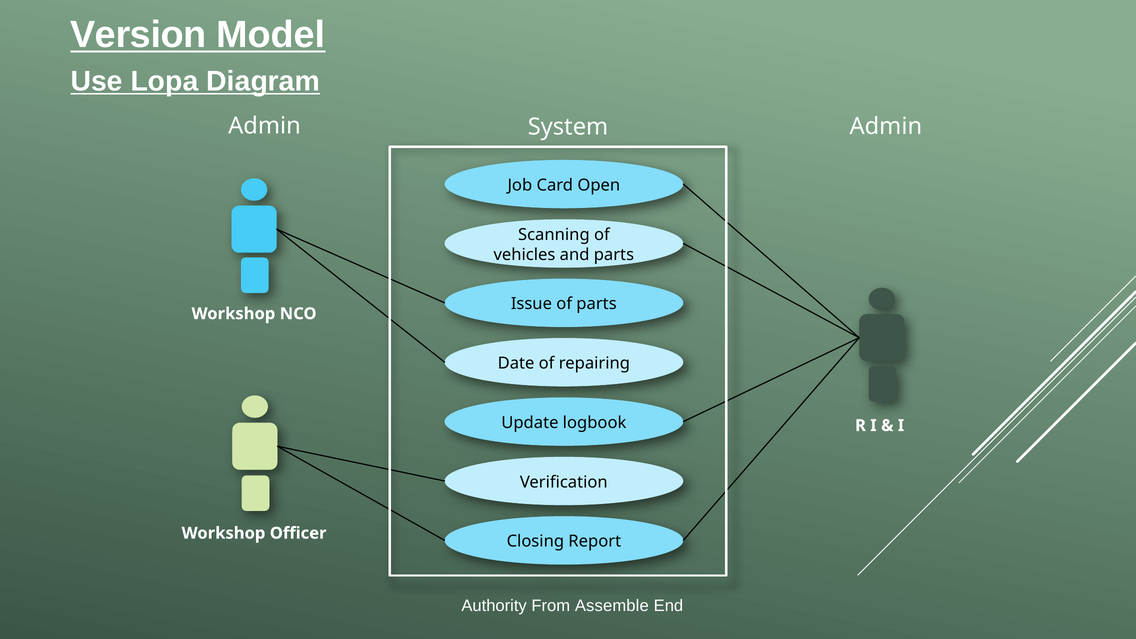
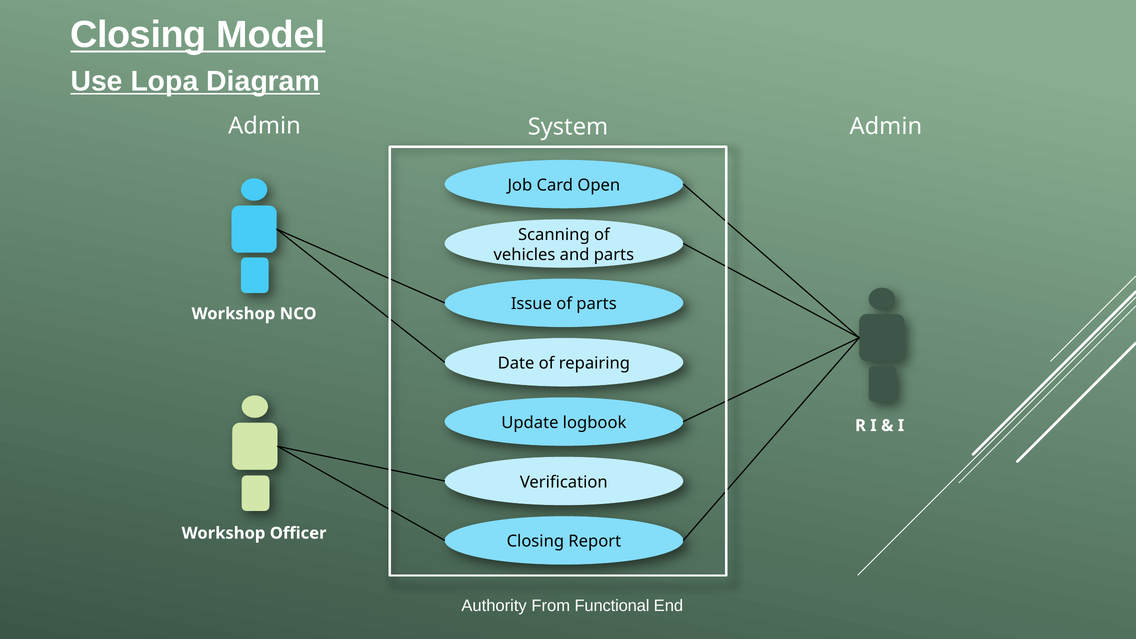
Version at (138, 35): Version -> Closing
Assemble: Assemble -> Functional
